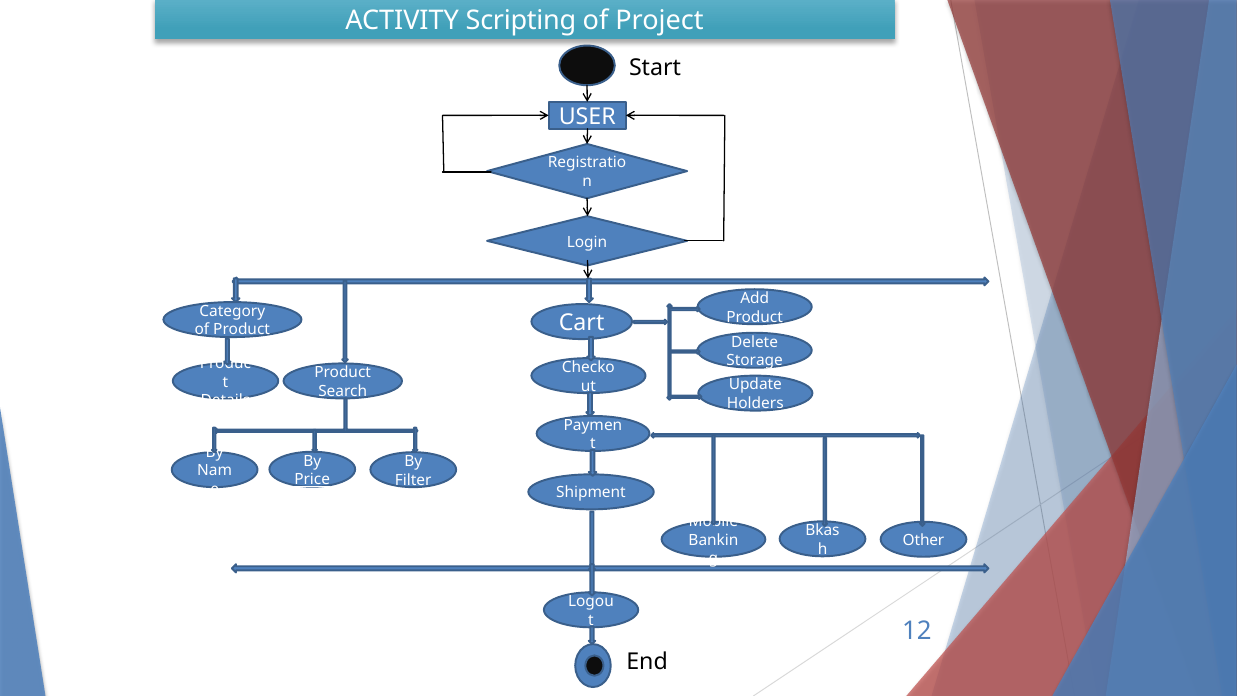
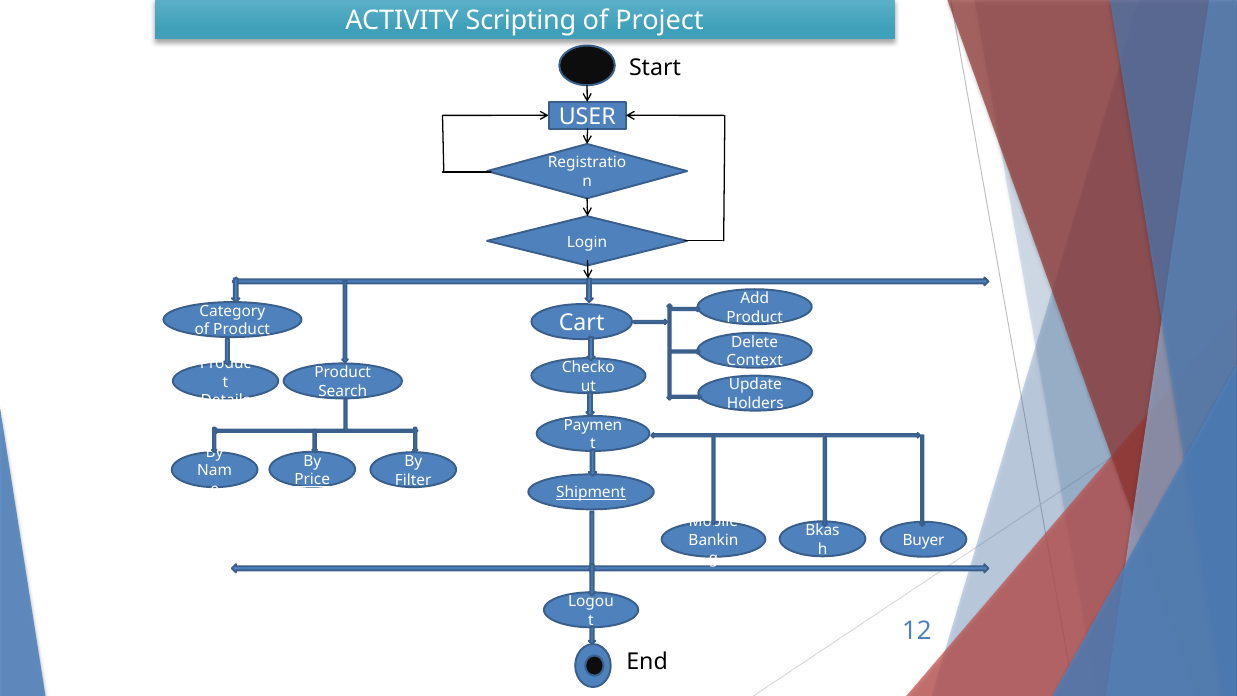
Storage: Storage -> Context
Shipment underline: none -> present
Other: Other -> Buyer
